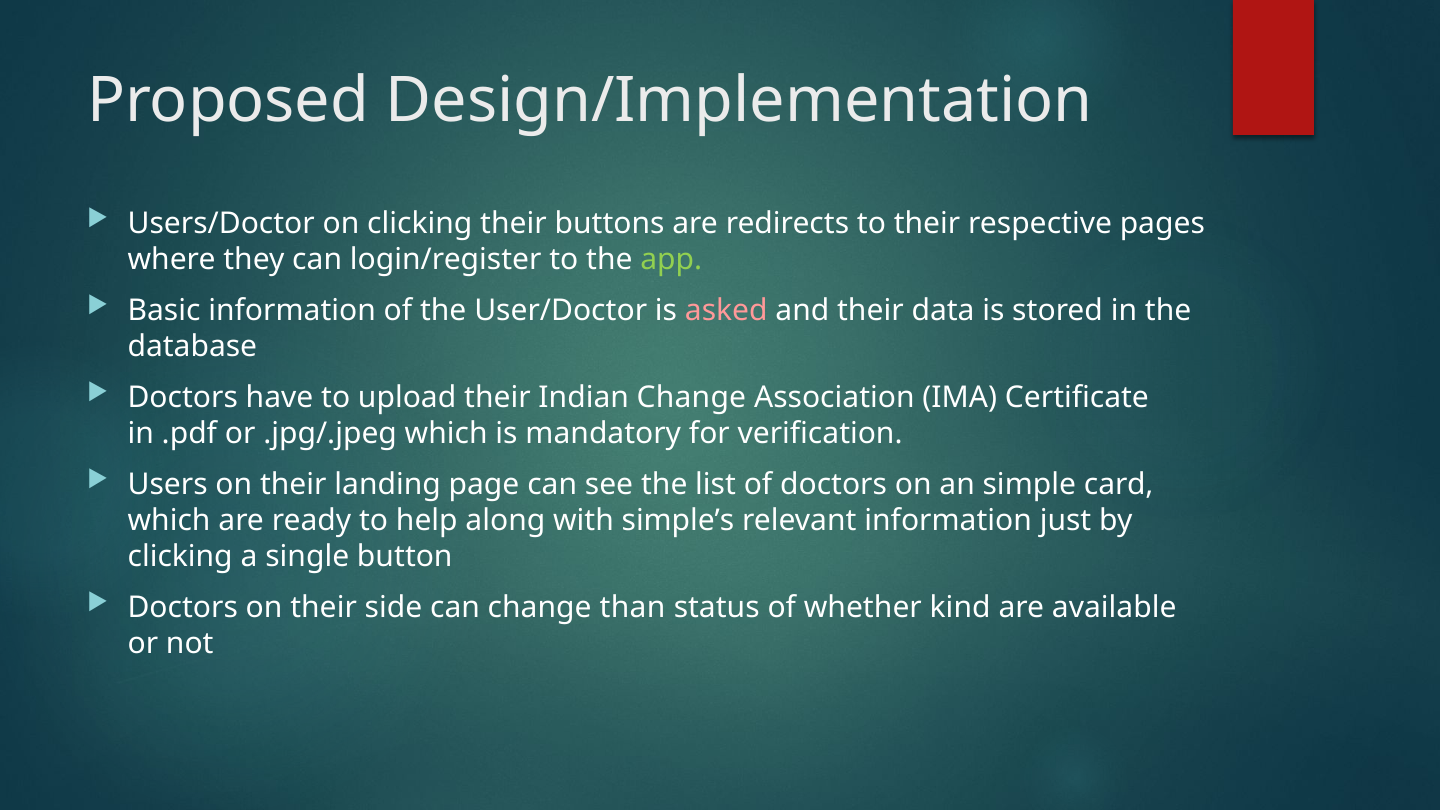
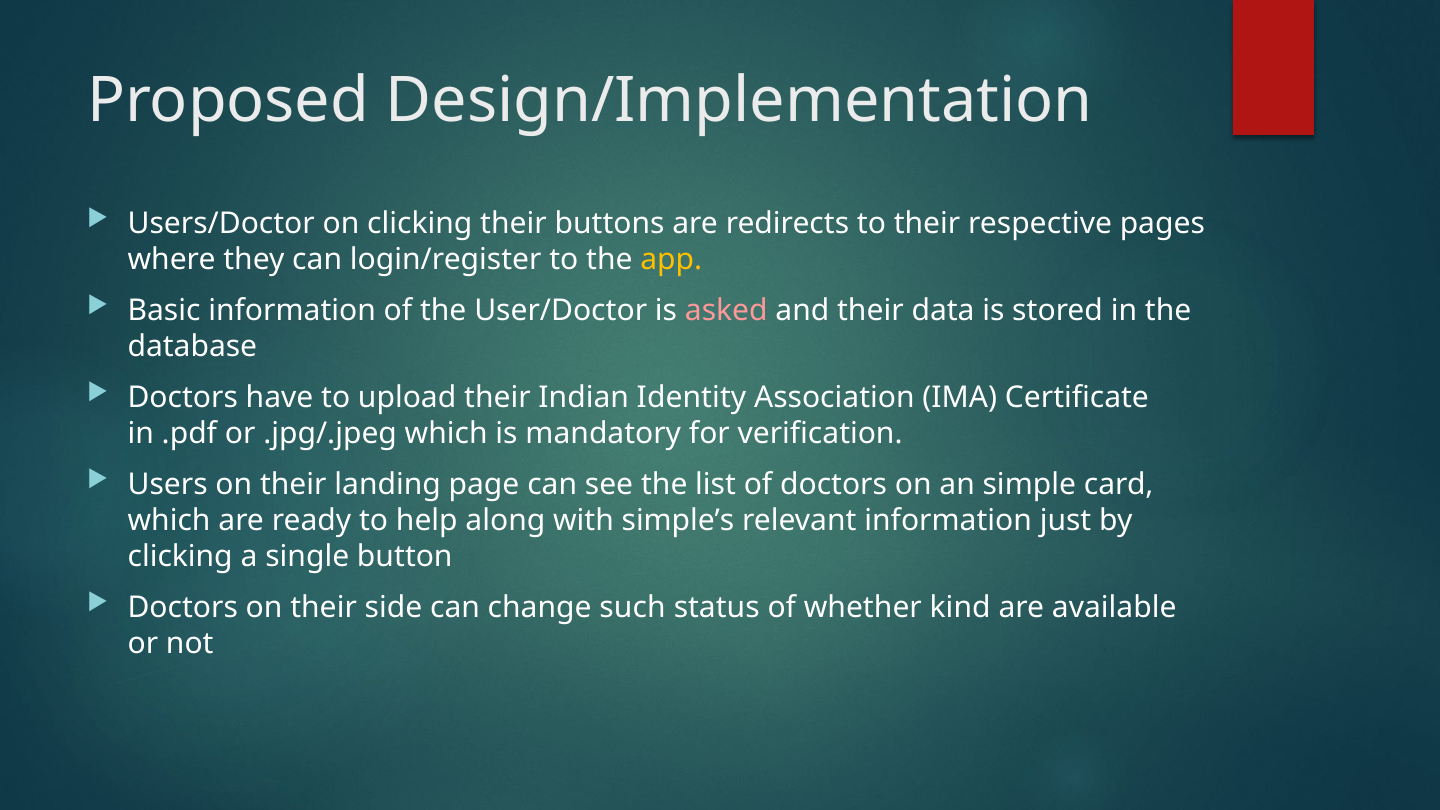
app colour: light green -> yellow
Indian Change: Change -> Identity
than: than -> such
